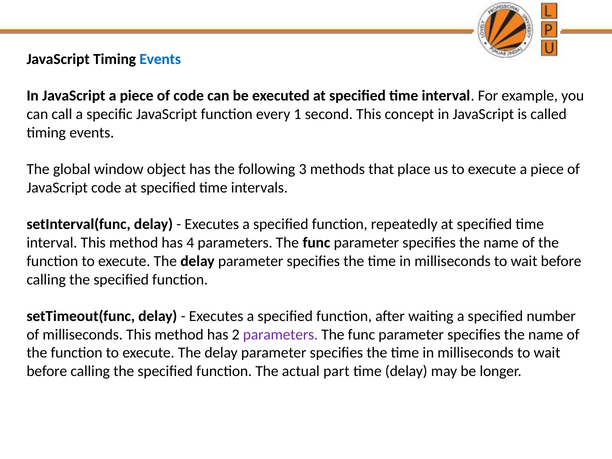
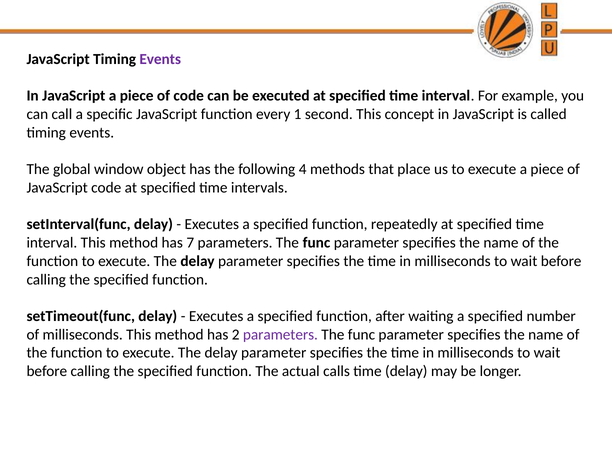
Events at (160, 59) colour: blue -> purple
3: 3 -> 4
4: 4 -> 7
part: part -> calls
